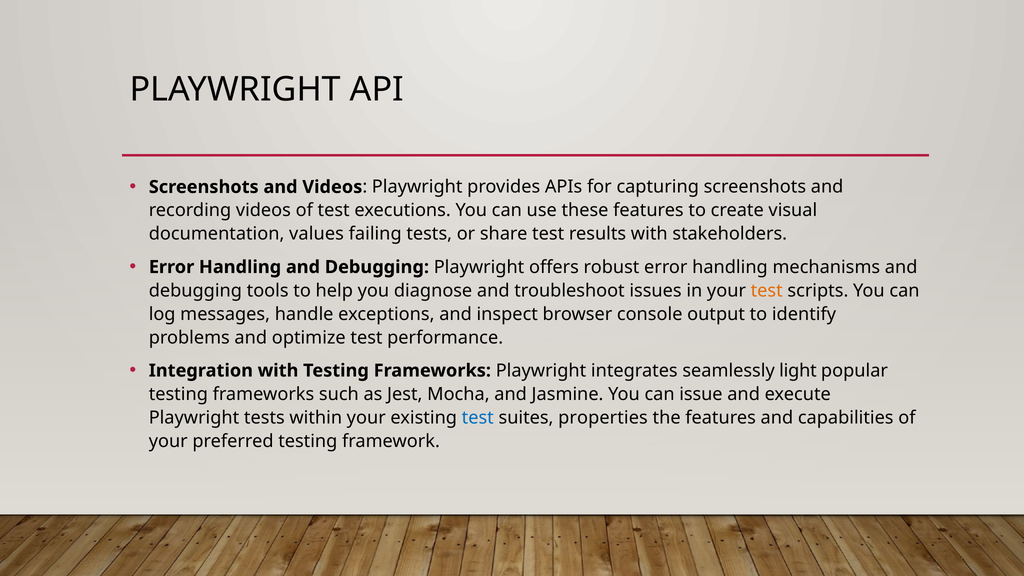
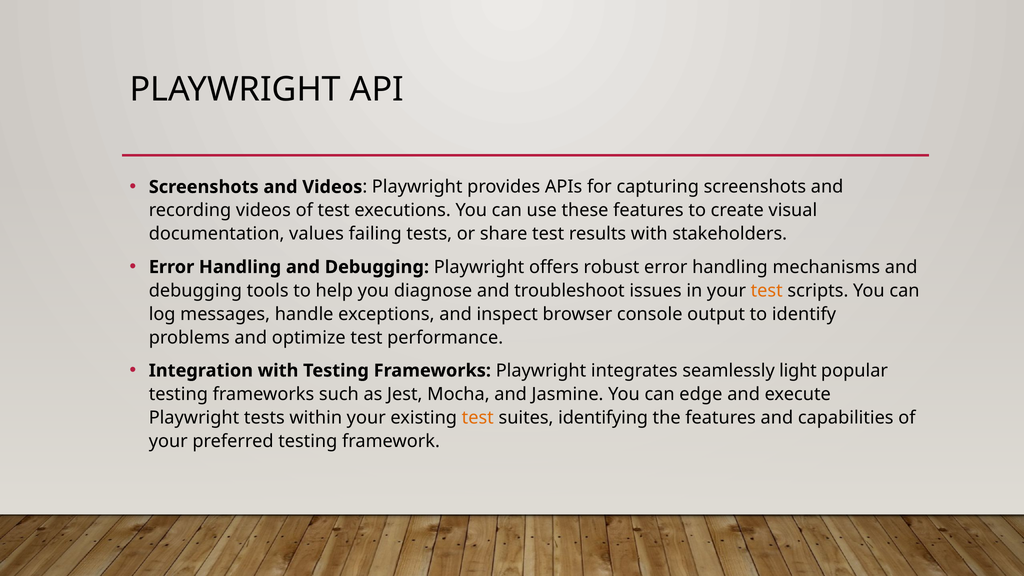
issue: issue -> edge
test at (478, 418) colour: blue -> orange
properties: properties -> identifying
